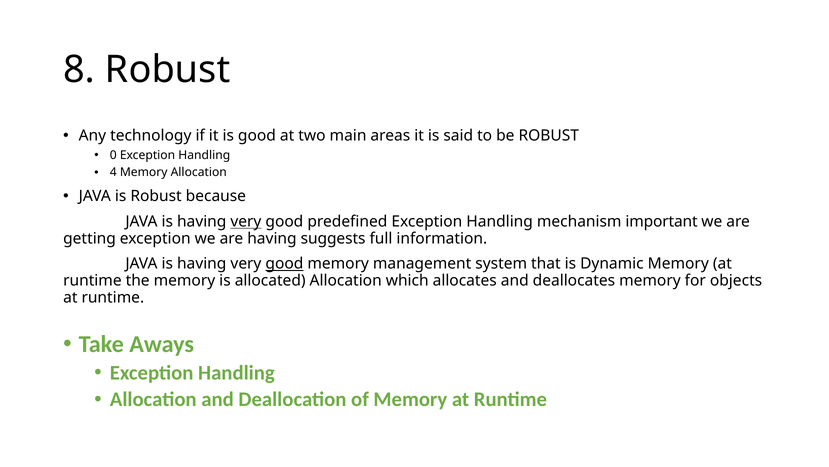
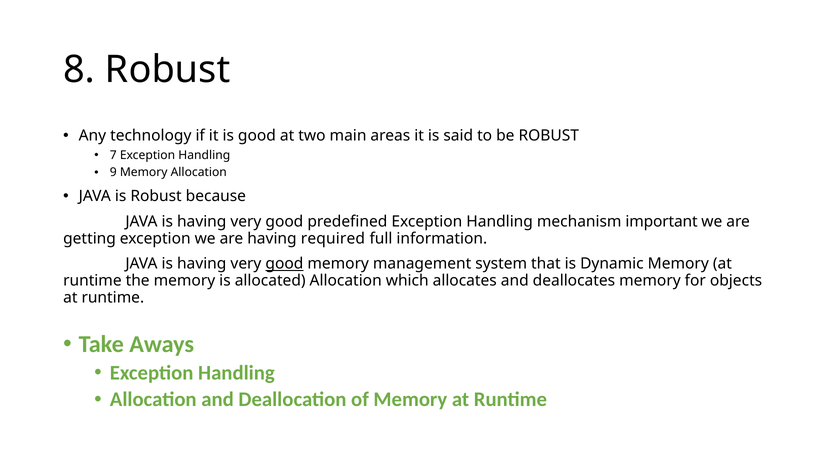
0: 0 -> 7
4: 4 -> 9
very at (246, 221) underline: present -> none
suggests: suggests -> required
